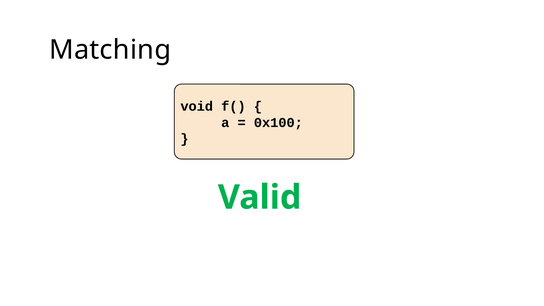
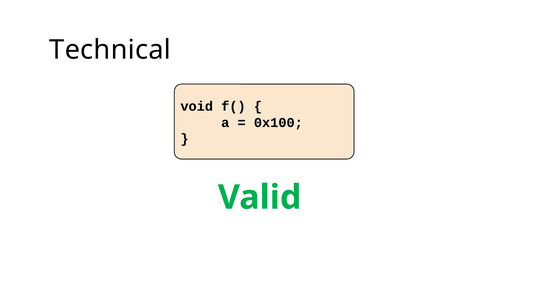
Matching: Matching -> Technical
